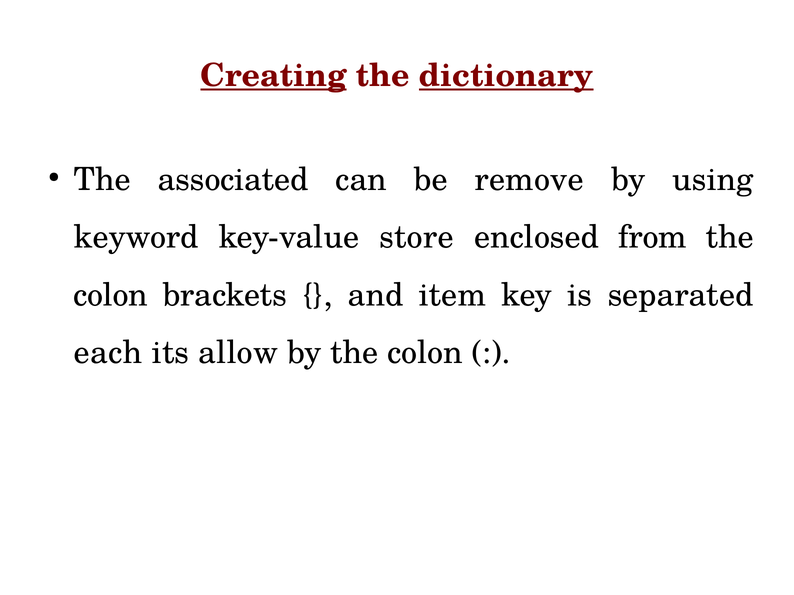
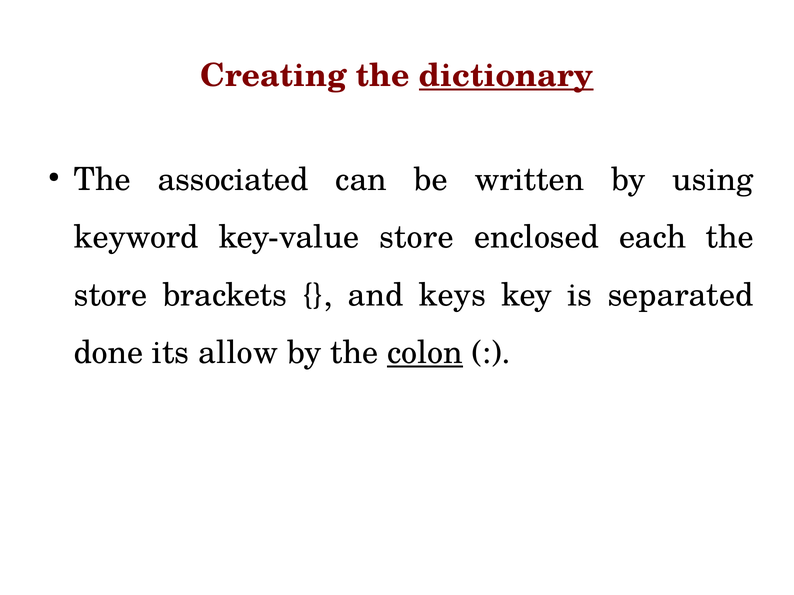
Creating underline: present -> none
remove: remove -> written
from: from -> each
colon at (111, 295): colon -> store
item: item -> keys
each: each -> done
colon at (425, 353) underline: none -> present
